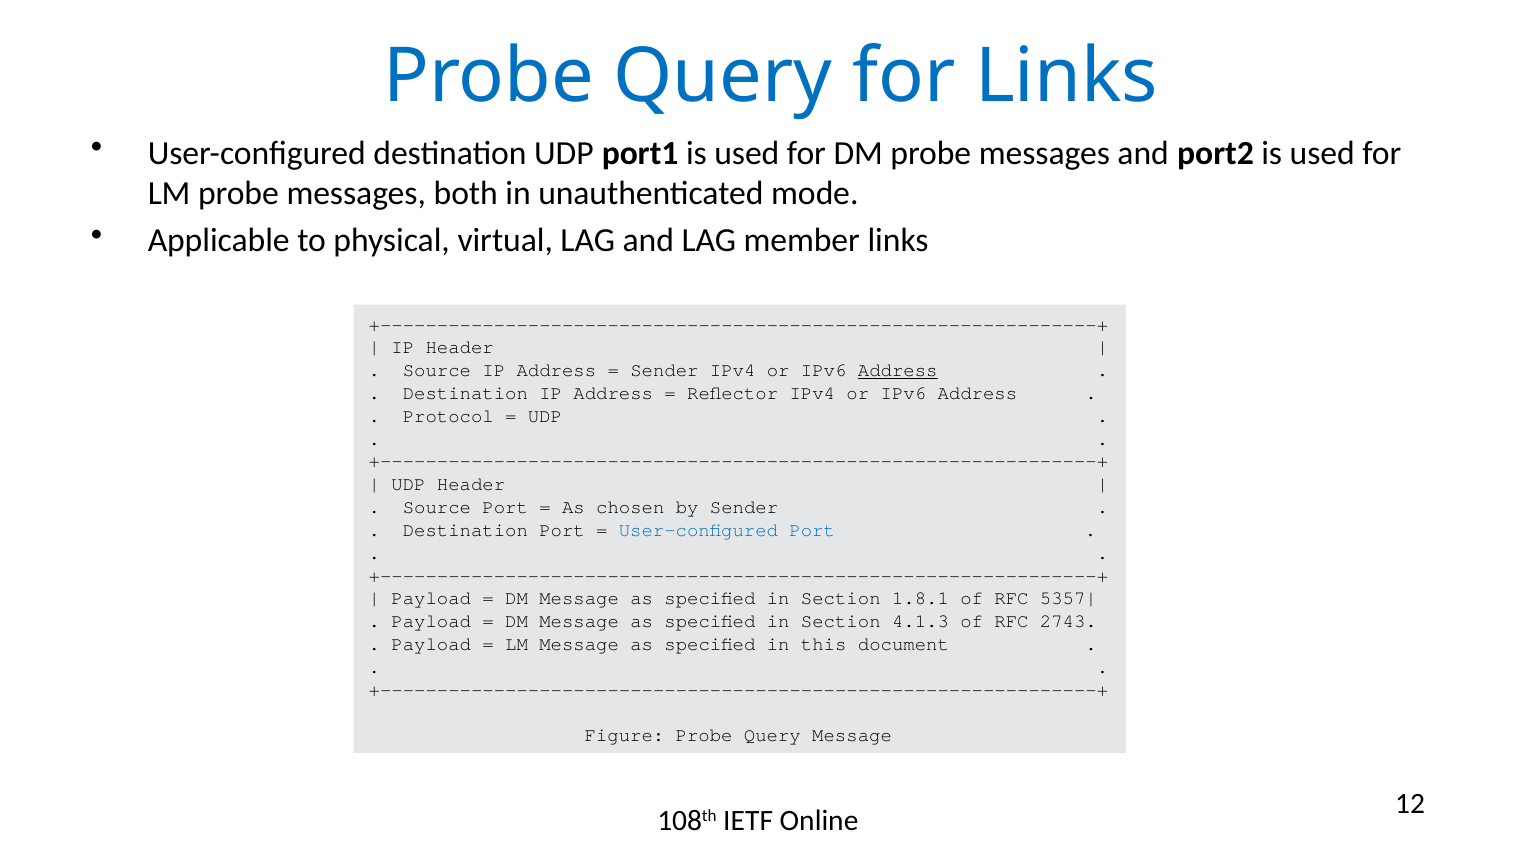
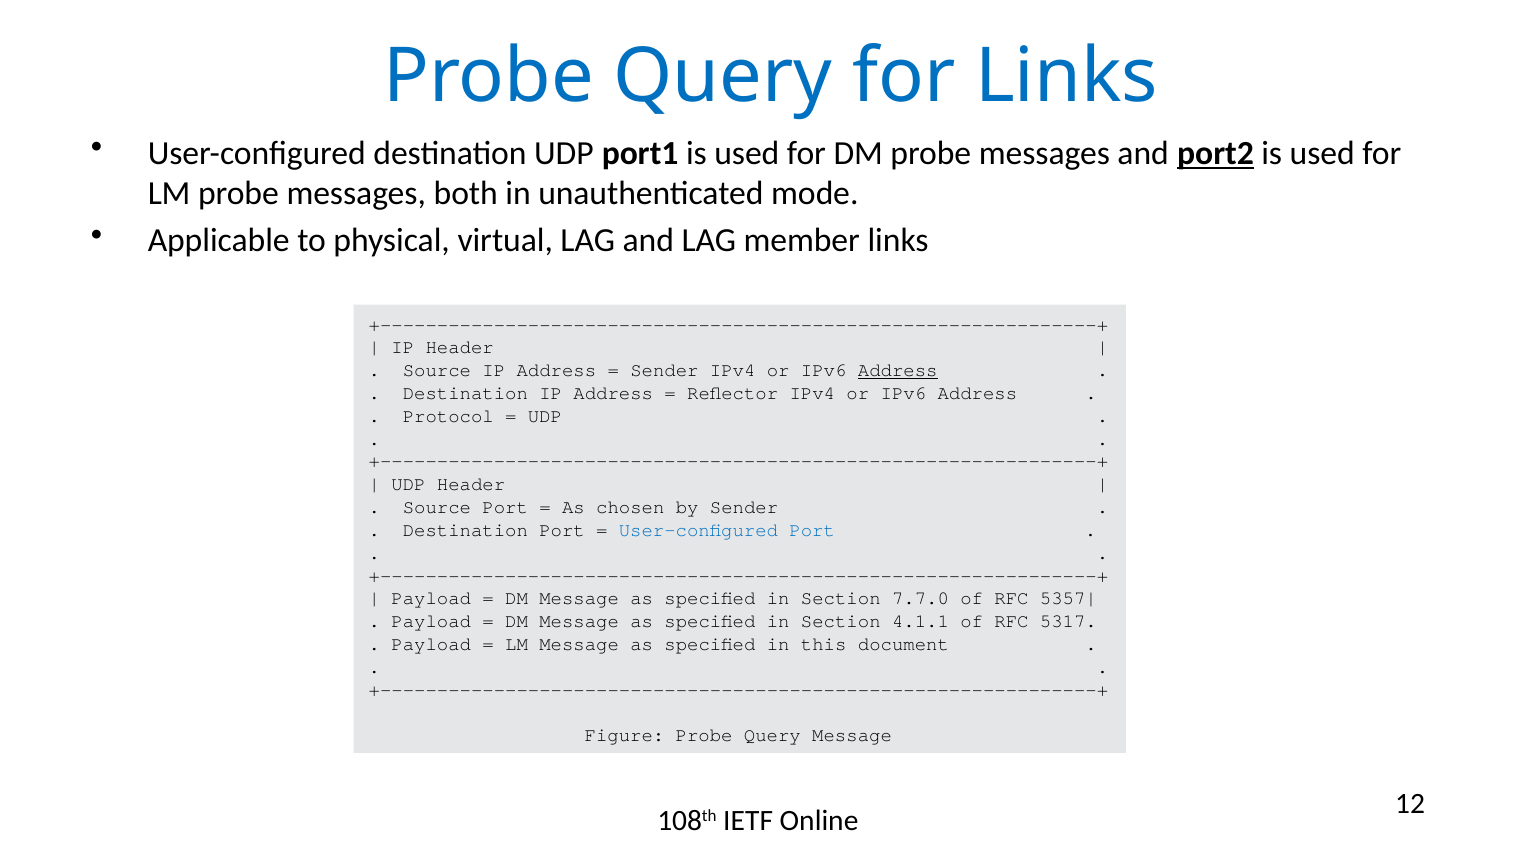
port2 underline: none -> present
1.8.1: 1.8.1 -> 7.7.0
4.1.3: 4.1.3 -> 4.1.1
2743: 2743 -> 5317
